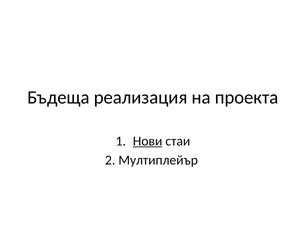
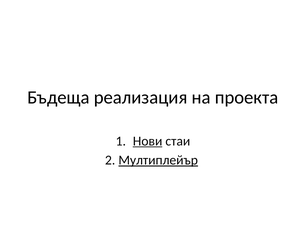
Мултиплейър underline: none -> present
